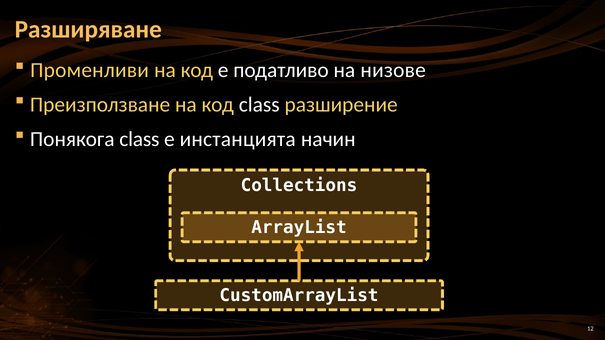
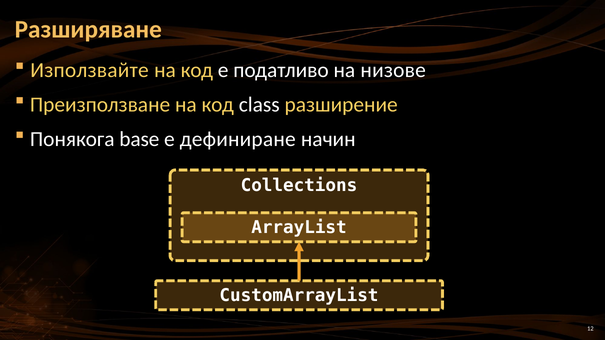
Променливи: Променливи -> Използвайте
Понякога class: class -> base
инстанцията: инстанцията -> дефиниране
